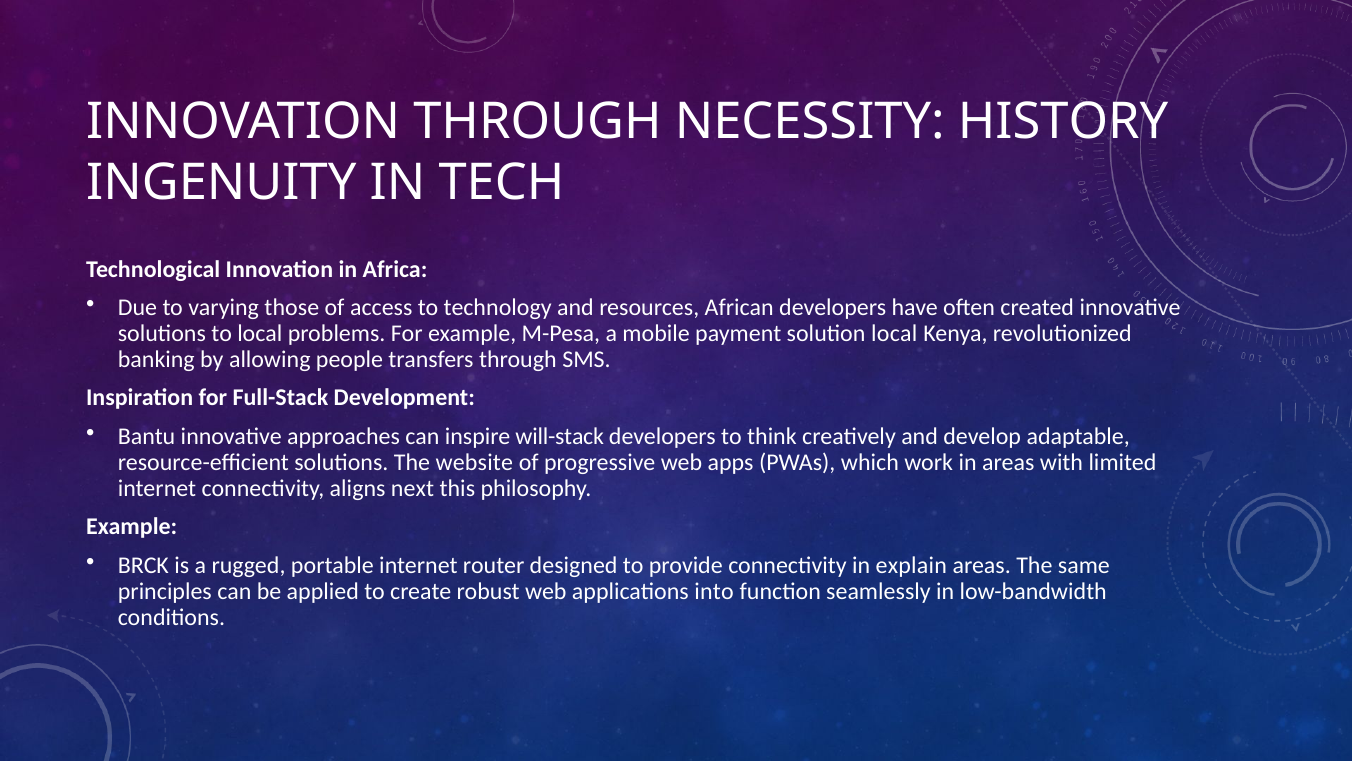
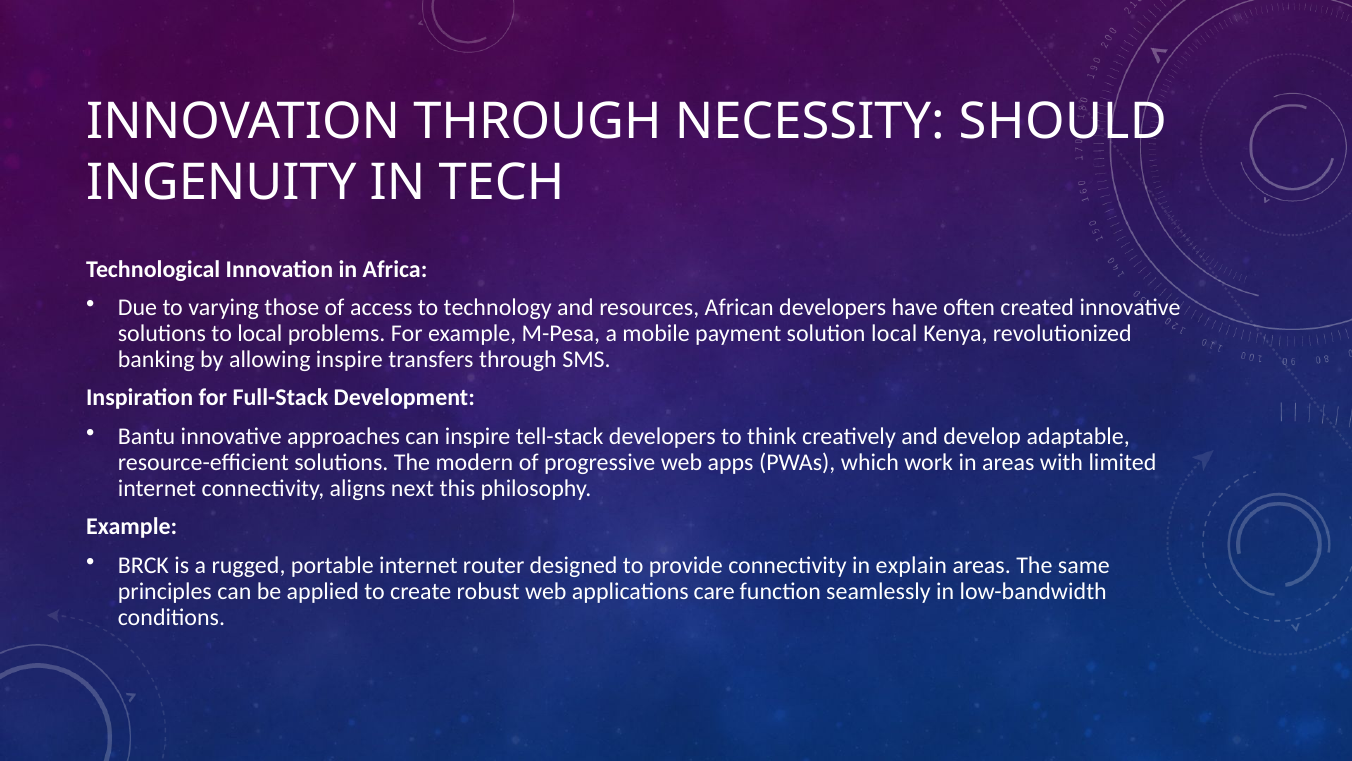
HISTORY: HISTORY -> SHOULD
allowing people: people -> inspire
will-stack: will-stack -> tell-stack
website: website -> modern
into: into -> care
